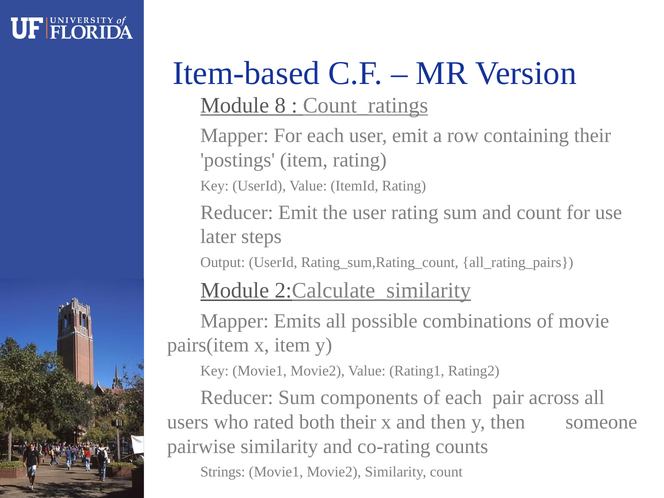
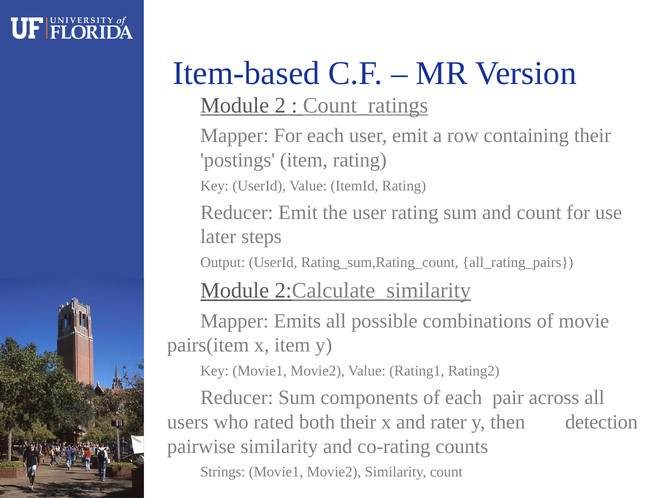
8: 8 -> 2
and then: then -> rater
someone: someone -> detection
